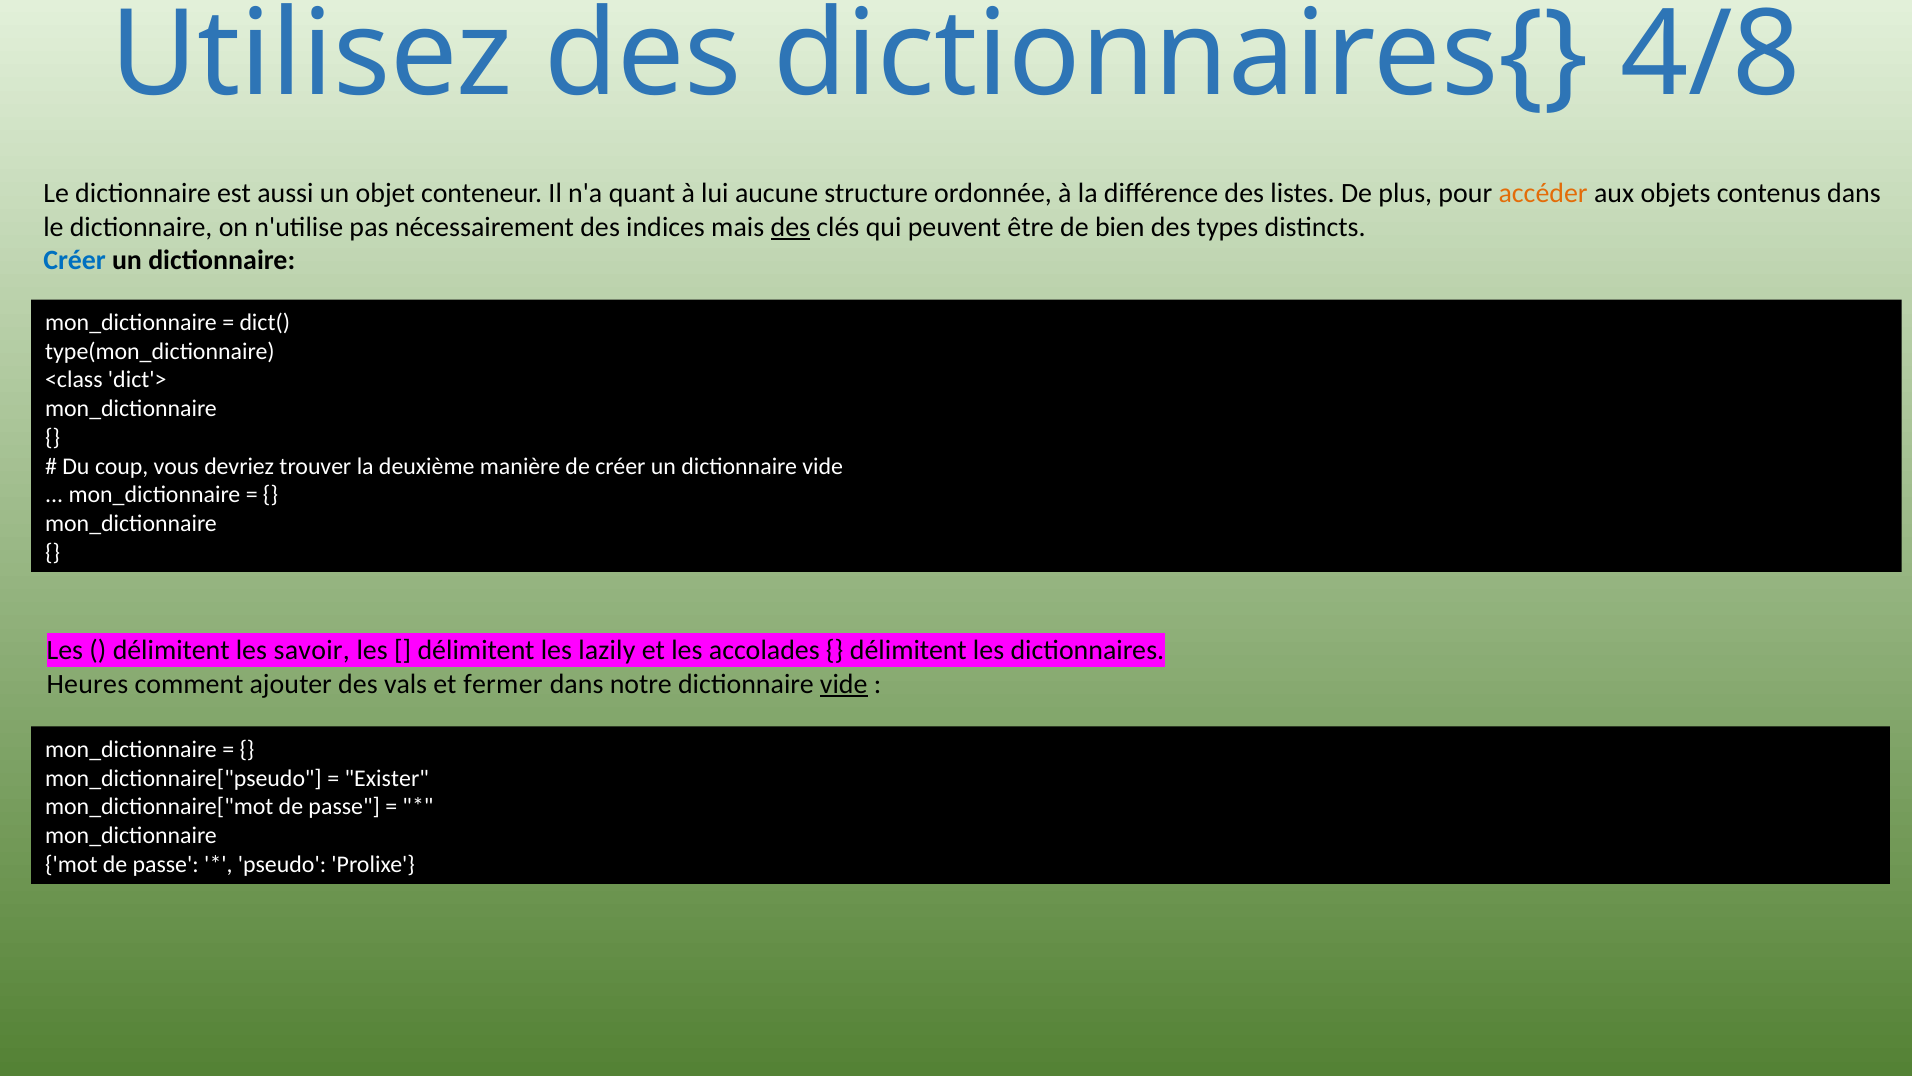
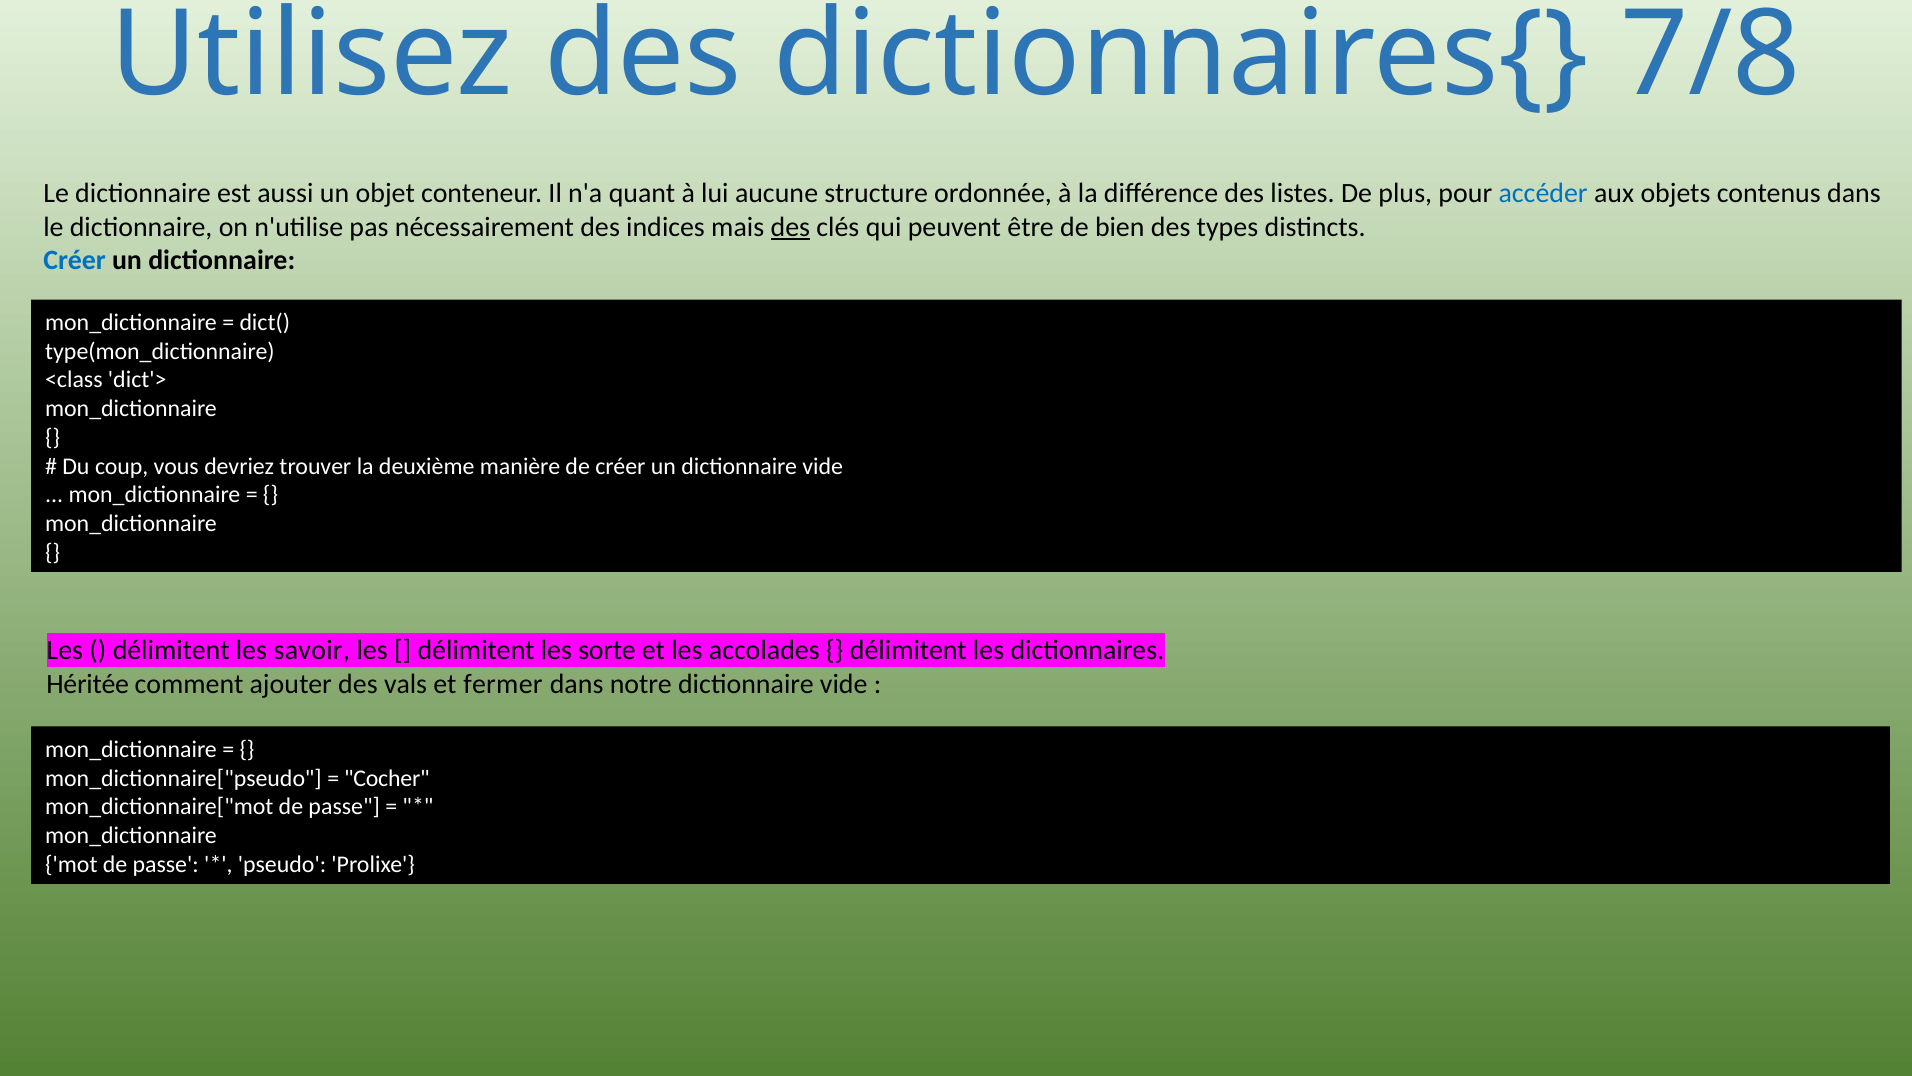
4/8: 4/8 -> 7/8
accéder colour: orange -> blue
lazily: lazily -> sorte
Heures: Heures -> Héritée
vide at (844, 684) underline: present -> none
Exister: Exister -> Cocher
